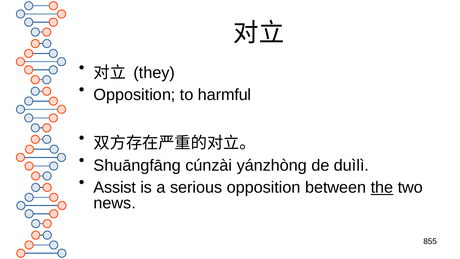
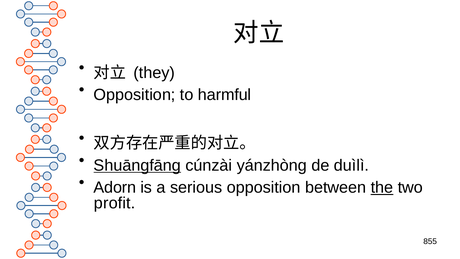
Shuāngfāng underline: none -> present
Assist: Assist -> Adorn
news: news -> profit
